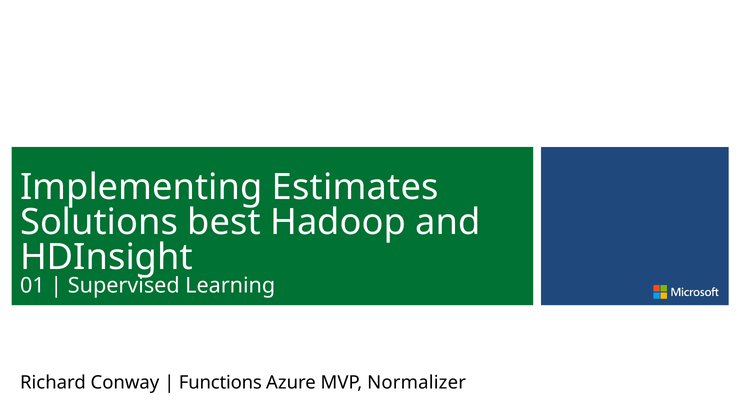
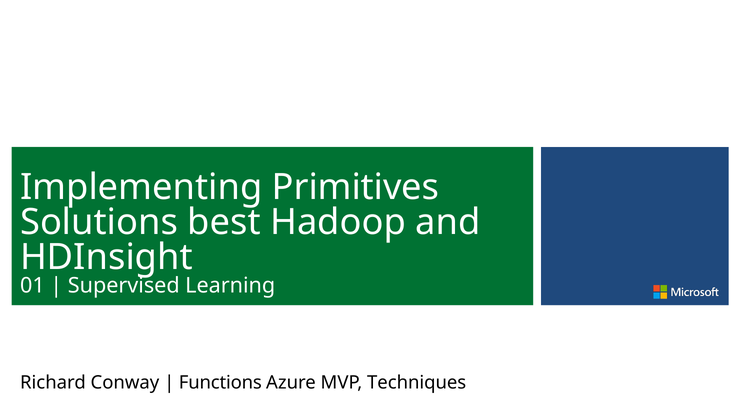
Estimates: Estimates -> Primitives
Normalizer: Normalizer -> Techniques
